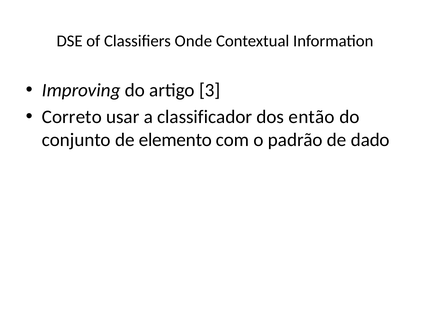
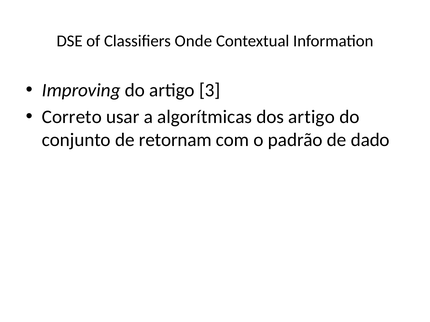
classificador: classificador -> algorítmicas
dos então: então -> artigo
elemento: elemento -> retornam
